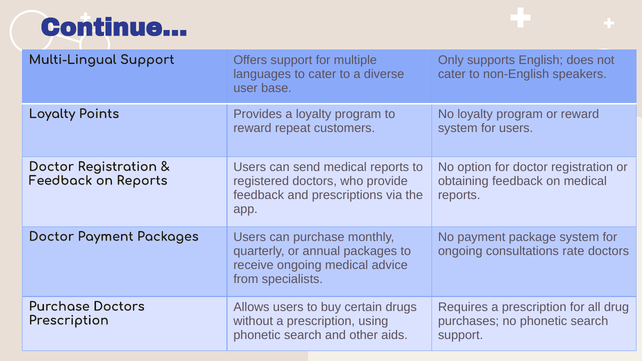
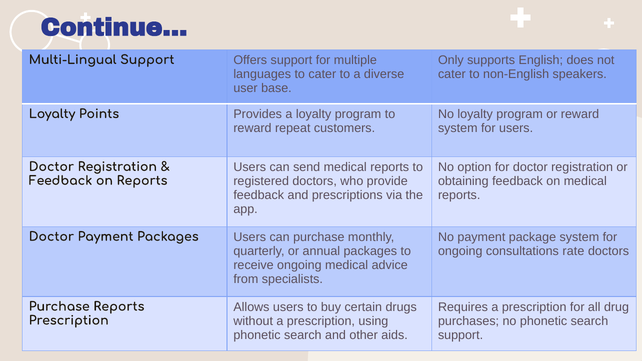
Purchase Doctors: Doctors -> Reports
